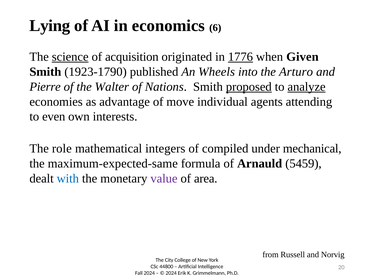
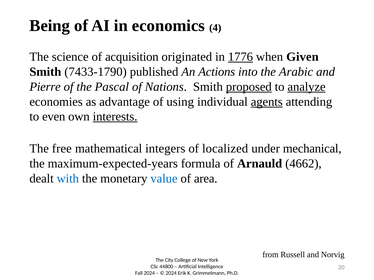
Lying: Lying -> Being
6: 6 -> 4
science underline: present -> none
1923-1790: 1923-1790 -> 7433-1790
Wheels: Wheels -> Actions
Arturo: Arturo -> Arabic
Walter: Walter -> Pascal
move: move -> using
agents underline: none -> present
interests underline: none -> present
role: role -> free
compiled: compiled -> localized
maximum-expected-same: maximum-expected-same -> maximum-expected-years
5459: 5459 -> 4662
value colour: purple -> blue
